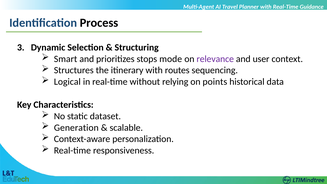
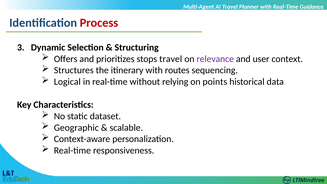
Process colour: black -> red
Smart: Smart -> Offers
stops mode: mode -> travel
Generation: Generation -> Geographic
